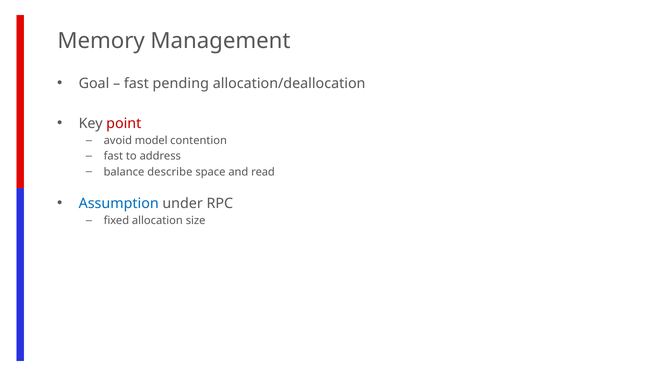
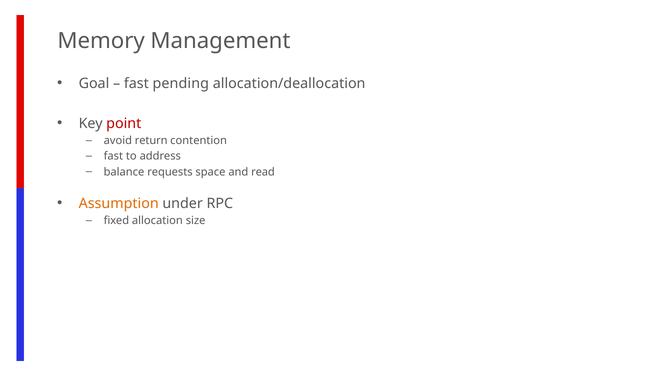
model: model -> return
describe: describe -> requests
Assumption colour: blue -> orange
